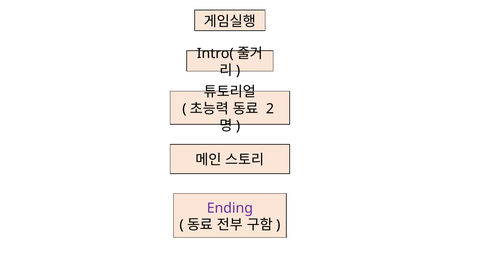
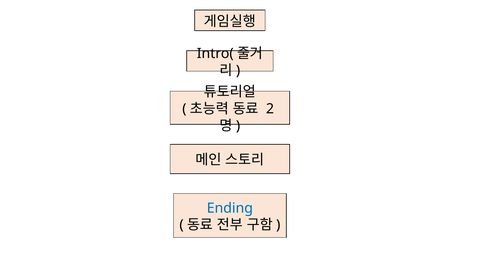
Ending colour: purple -> blue
